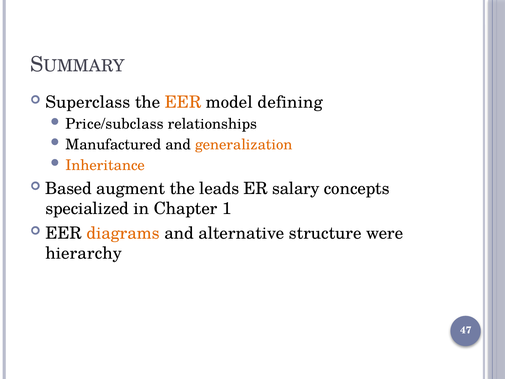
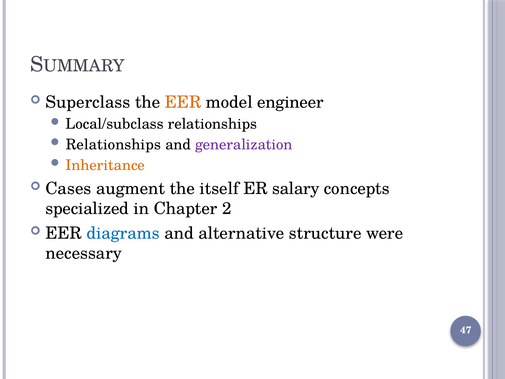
defining: defining -> engineer
Price/subclass: Price/subclass -> Local/subclass
Manufactured at (113, 144): Manufactured -> Relationships
generalization colour: orange -> purple
Based: Based -> Cases
leads: leads -> itself
1: 1 -> 2
diagrams colour: orange -> blue
hierarchy: hierarchy -> necessary
